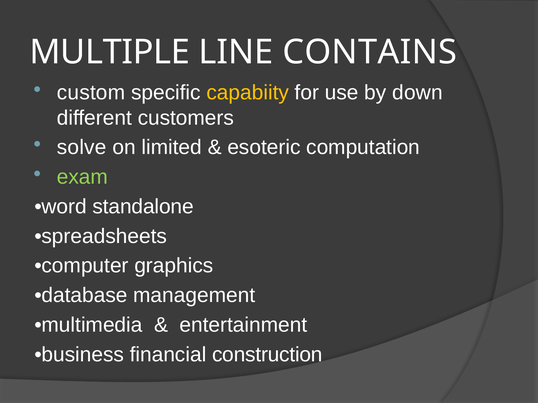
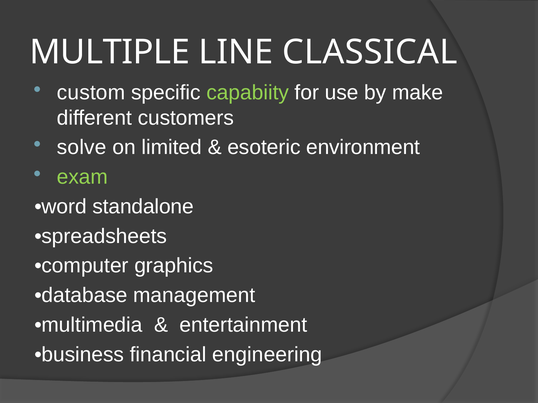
CONTAINS: CONTAINS -> CLASSICAL
capabiity colour: yellow -> light green
down: down -> make
computation: computation -> environment
construction: construction -> engineering
